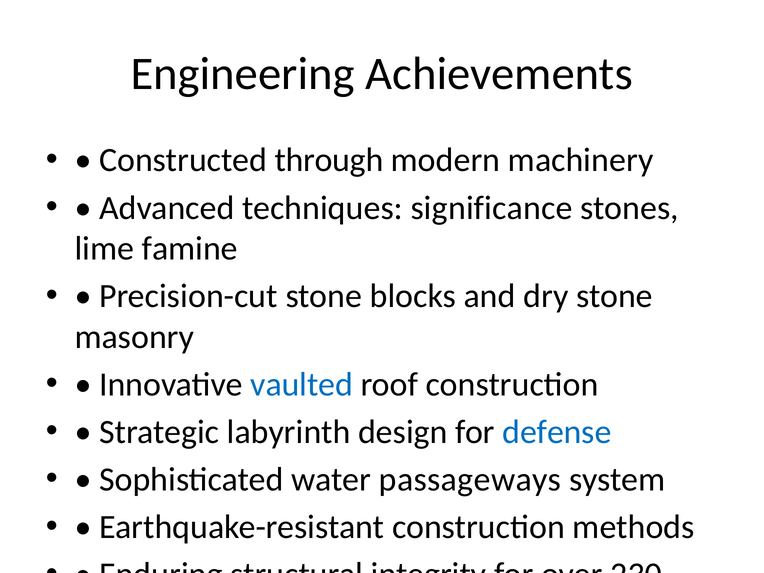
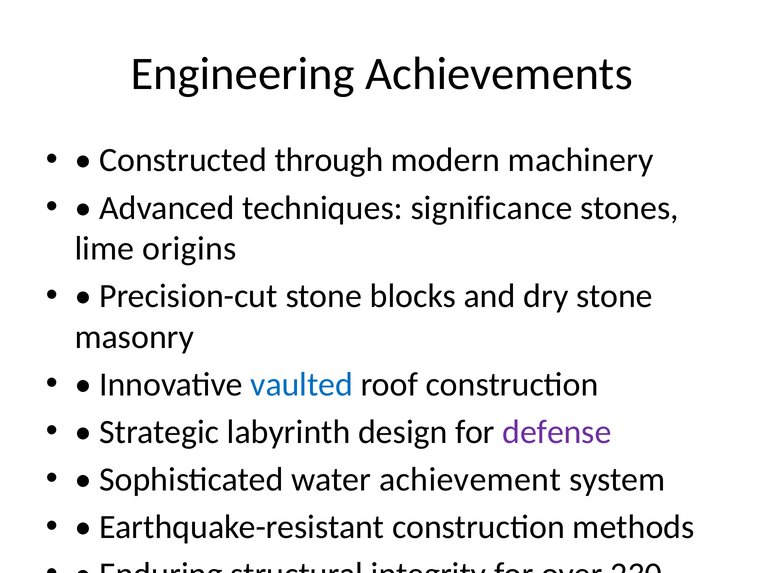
famine: famine -> origins
defense colour: blue -> purple
passageways: passageways -> achievement
